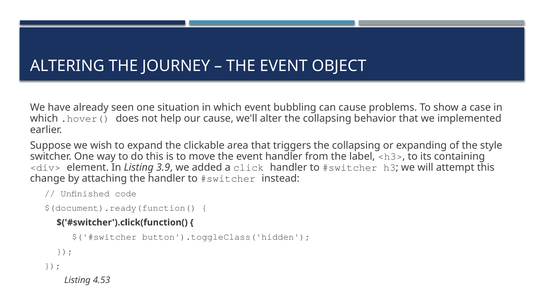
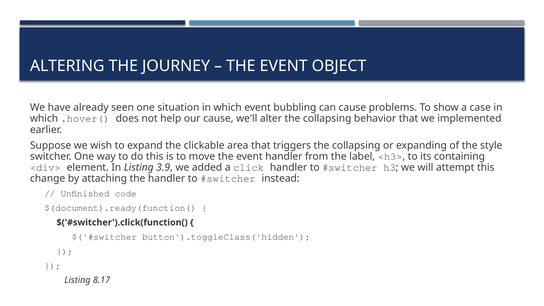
4.53: 4.53 -> 8.17
